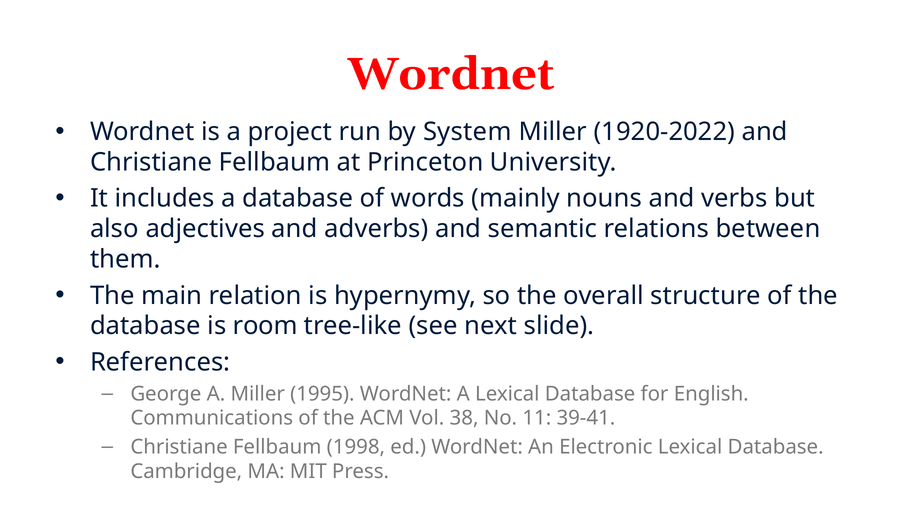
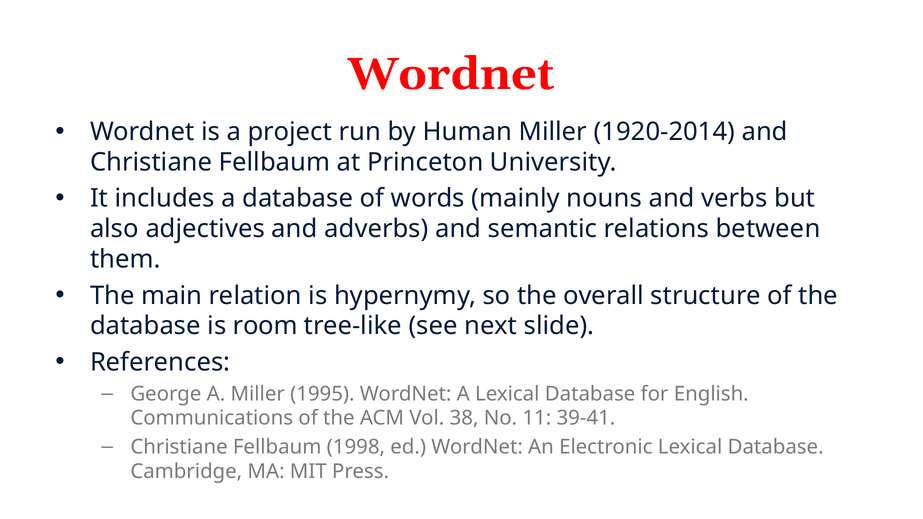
System: System -> Human
1920-2022: 1920-2022 -> 1920-2014
